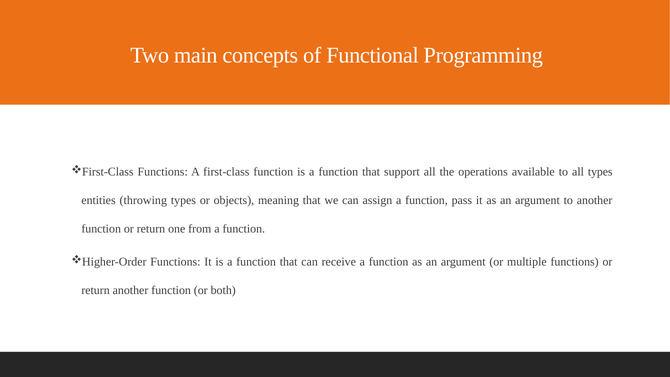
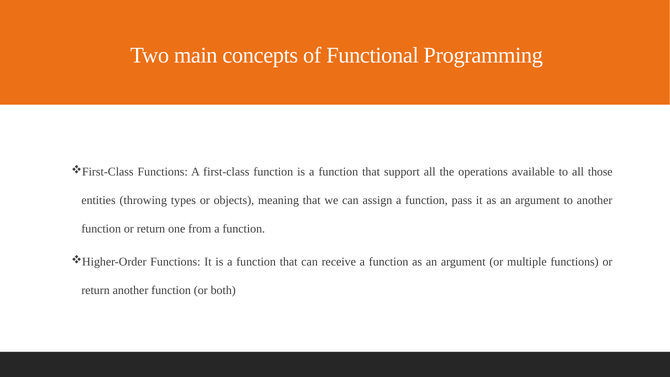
all types: types -> those
